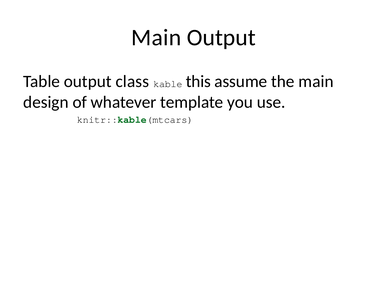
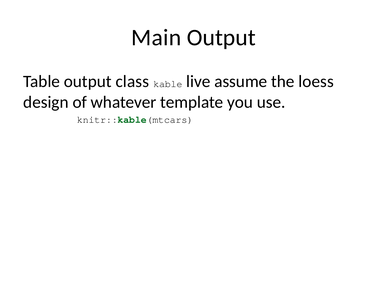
this: this -> live
the main: main -> loess
